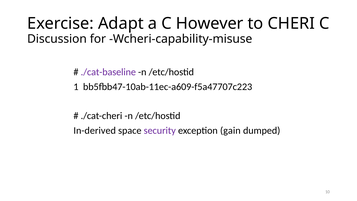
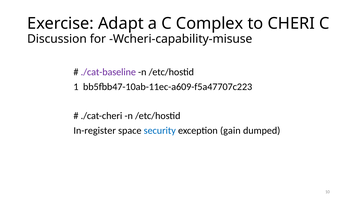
However: However -> Complex
In-derived: In-derived -> In-register
security colour: purple -> blue
